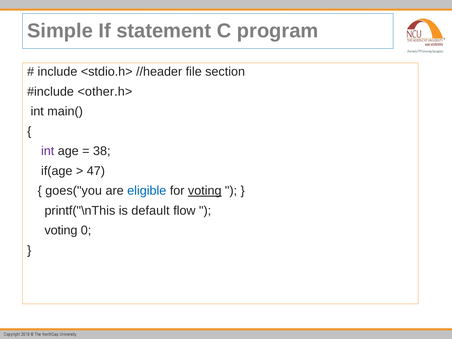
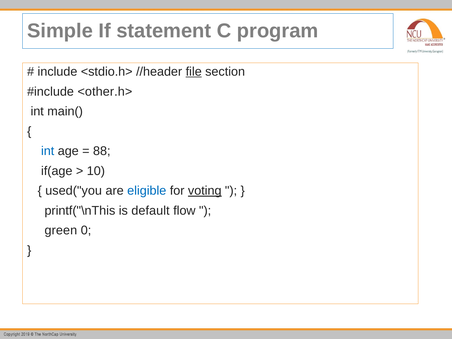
file underline: none -> present
int at (48, 151) colour: purple -> blue
38: 38 -> 88
47: 47 -> 10
goes("you: goes("you -> used("you
voting at (61, 230): voting -> green
